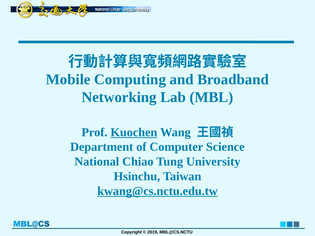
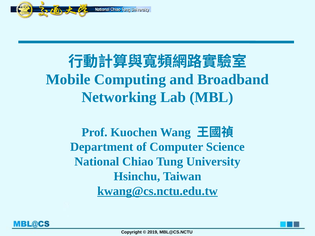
Kuochen underline: present -> none
